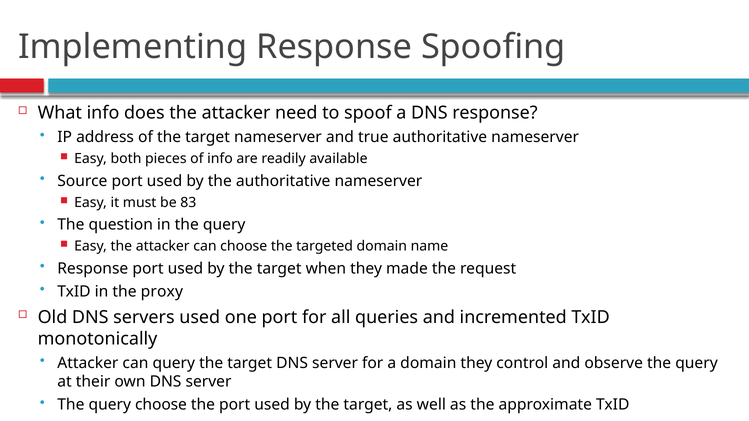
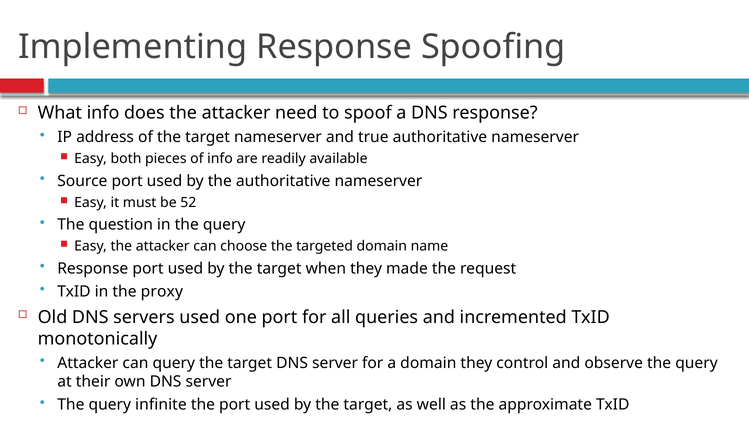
83: 83 -> 52
query choose: choose -> infinite
